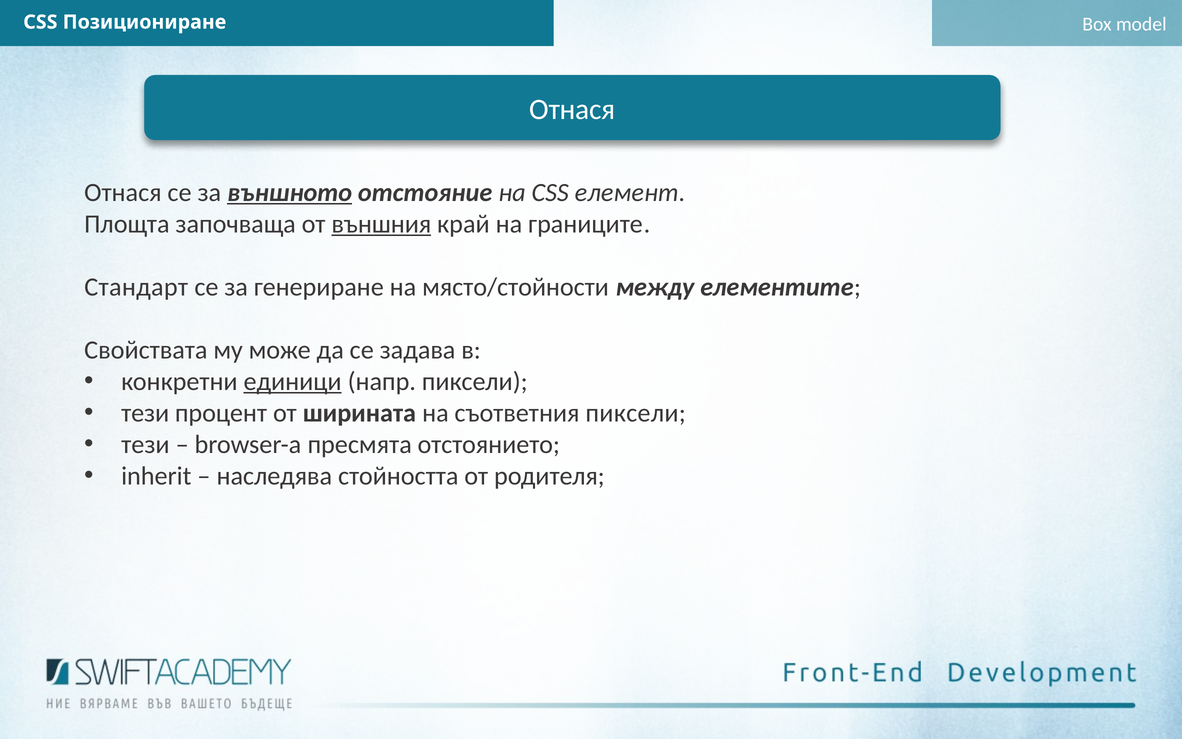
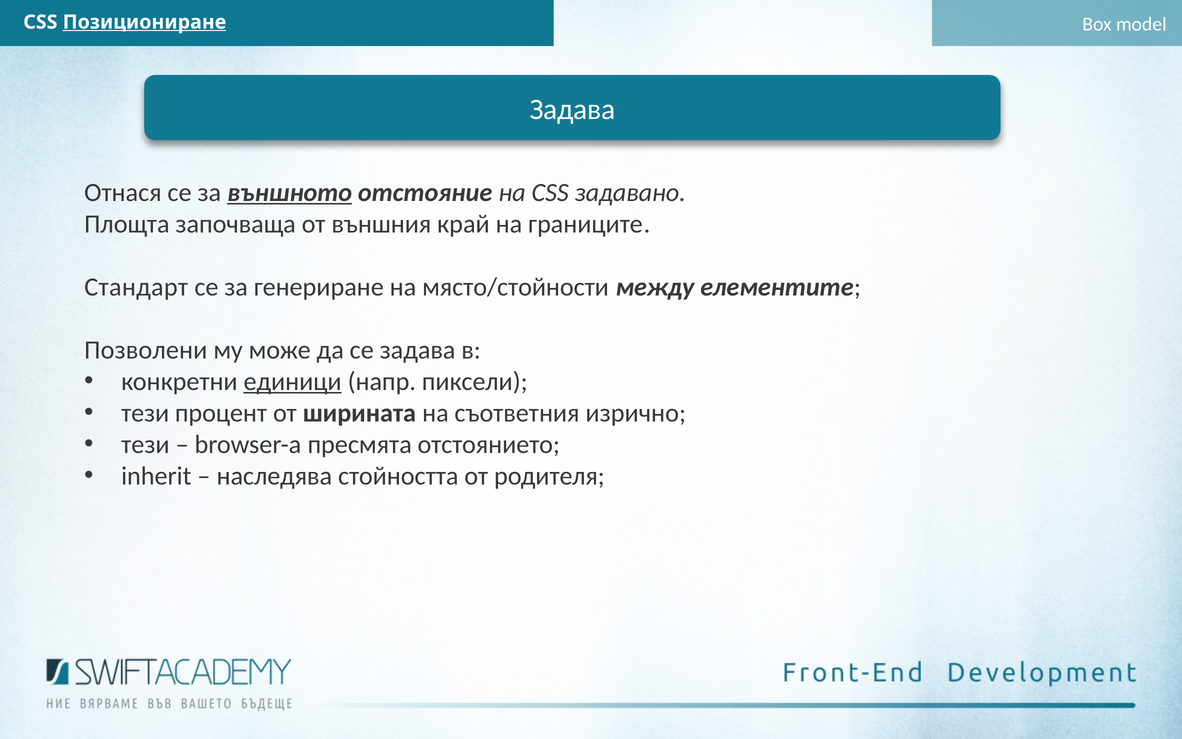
Позициониране underline: none -> present
Отнася at (572, 110): Отнася -> Задава
елемент: елемент -> задавано
външния underline: present -> none
Свойствата: Свойствата -> Позволени
съответния пиксели: пиксели -> изрично
